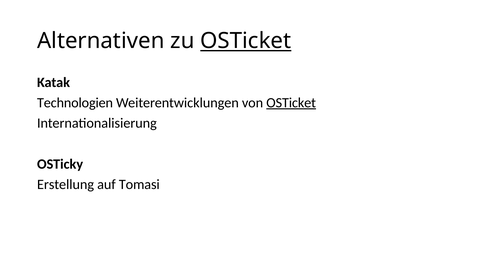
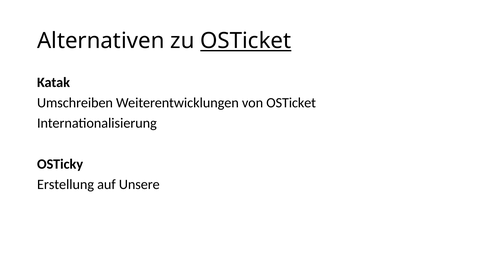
Technologien: Technologien -> Umschreiben
OSTicket at (291, 103) underline: present -> none
Tomasi: Tomasi -> Unsere
